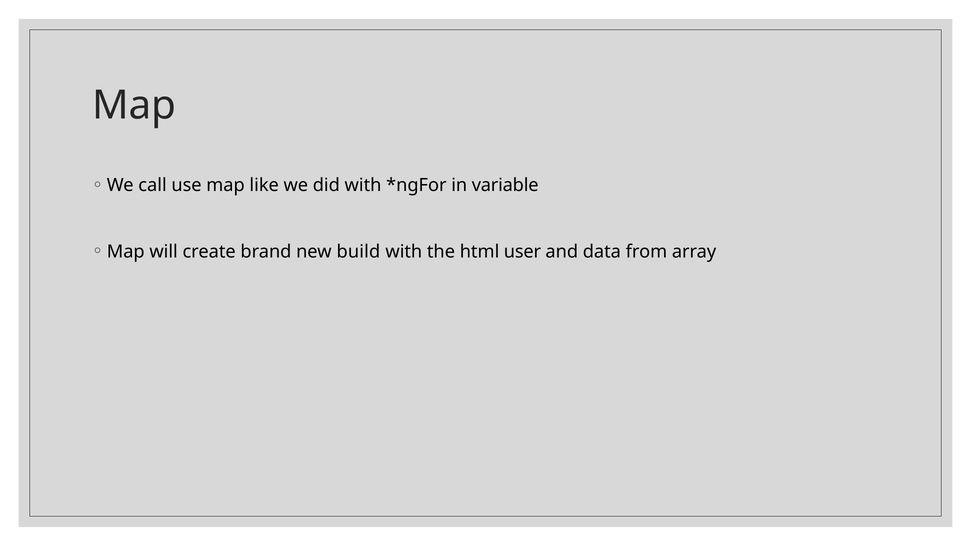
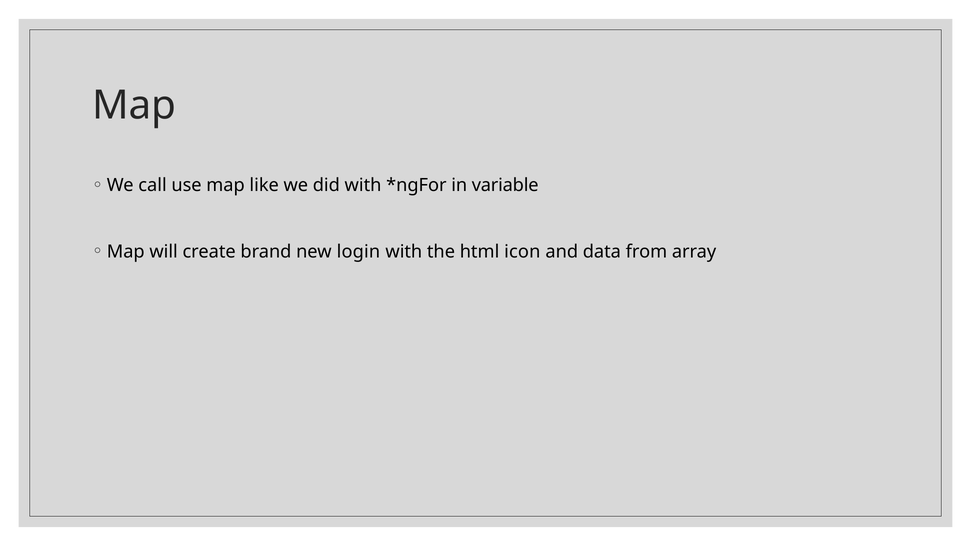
build: build -> login
user: user -> icon
